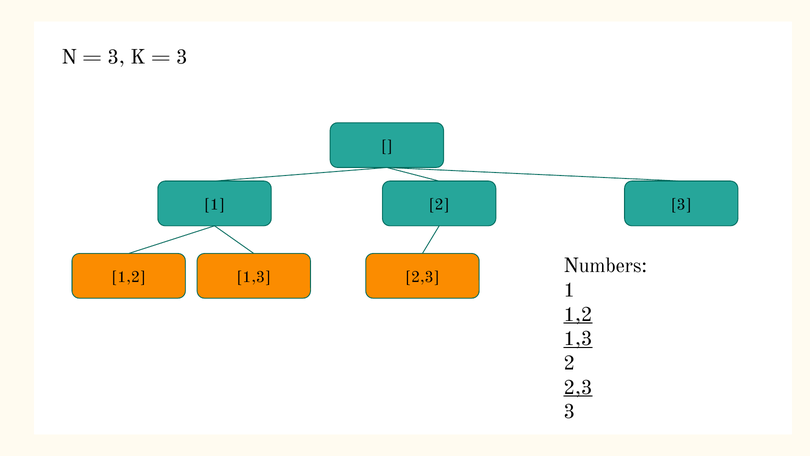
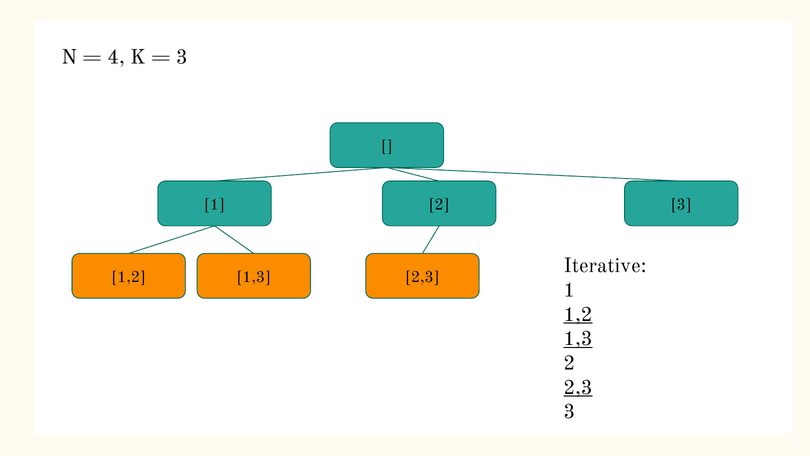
3 at (116, 57): 3 -> 4
Numbers: Numbers -> Iterative
